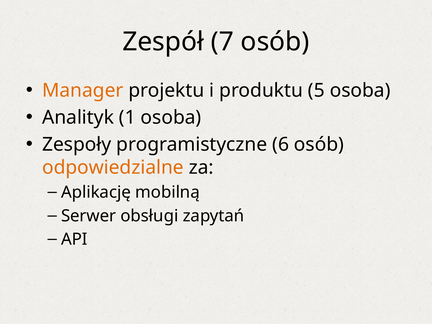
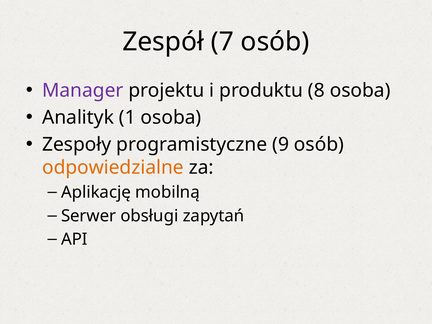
Manager colour: orange -> purple
5: 5 -> 8
6: 6 -> 9
